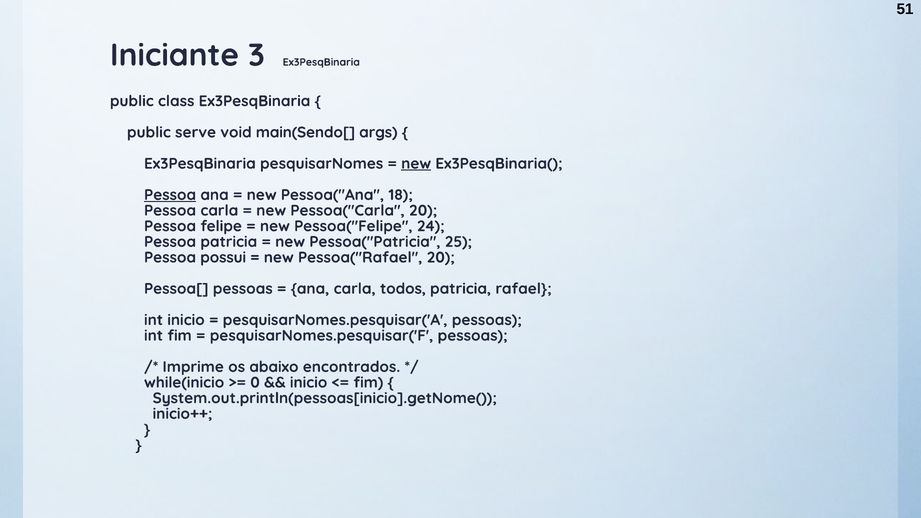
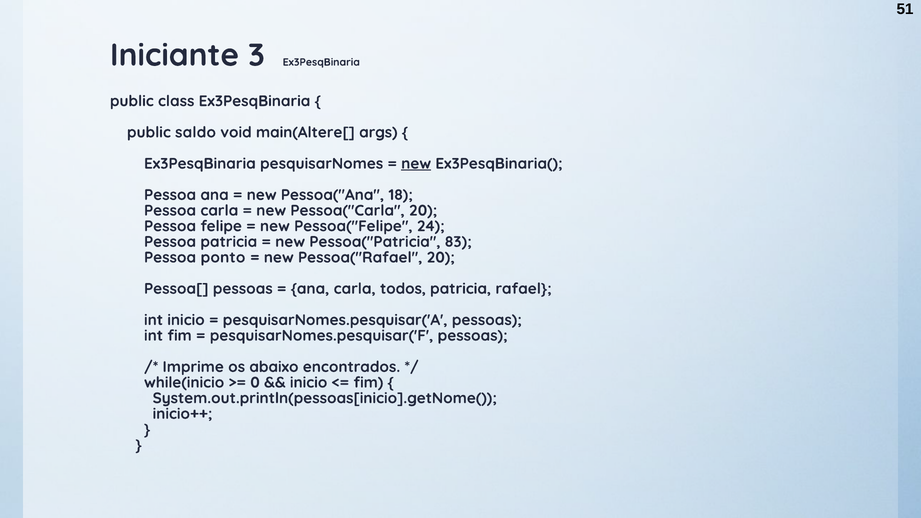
serve: serve -> saldo
main(Sendo[: main(Sendo[ -> main(Altere[
Pessoa at (170, 195) underline: present -> none
25: 25 -> 83
possui: possui -> ponto
